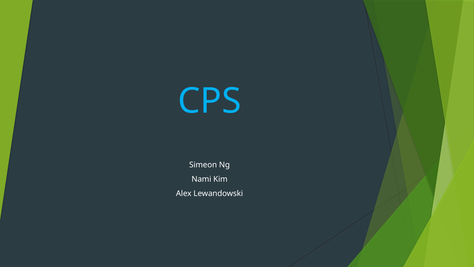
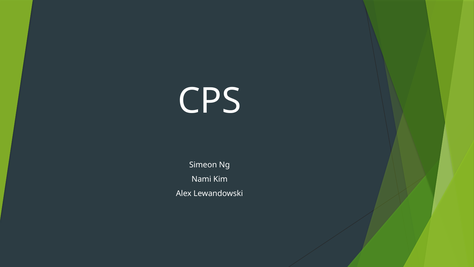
CPS colour: light blue -> white
